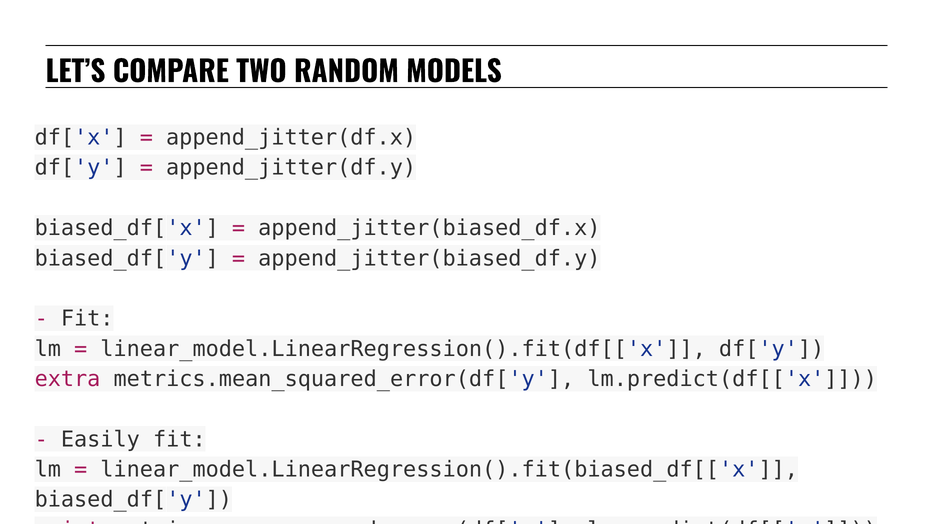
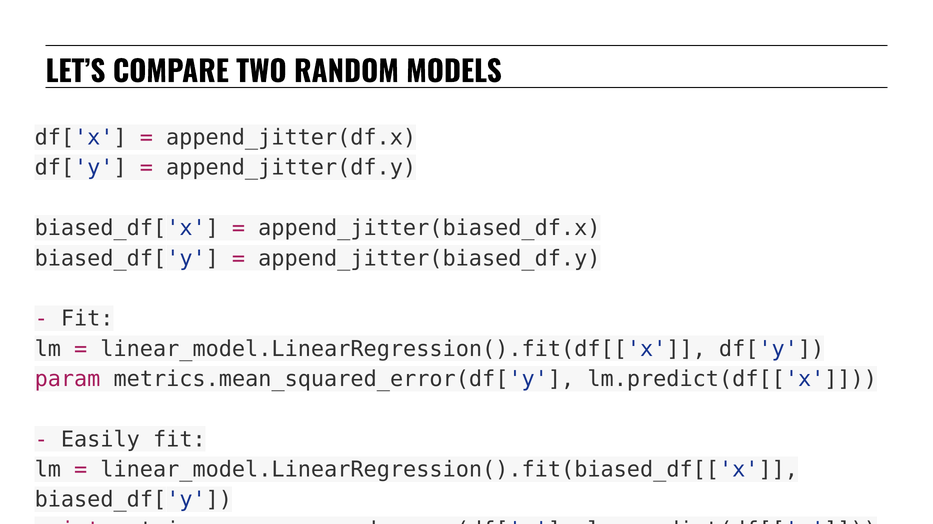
extra: extra -> param
